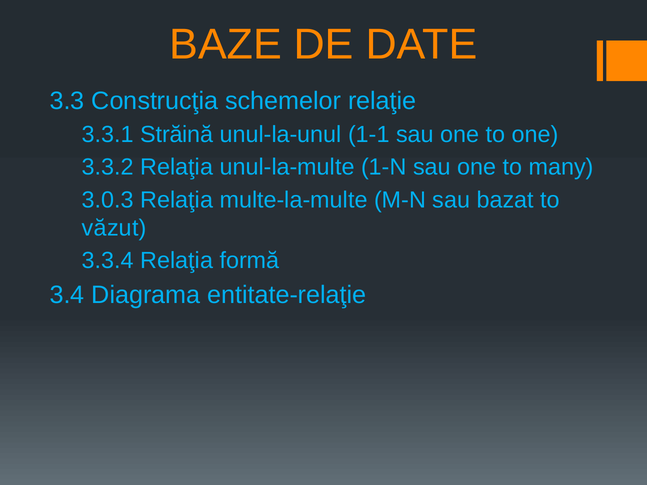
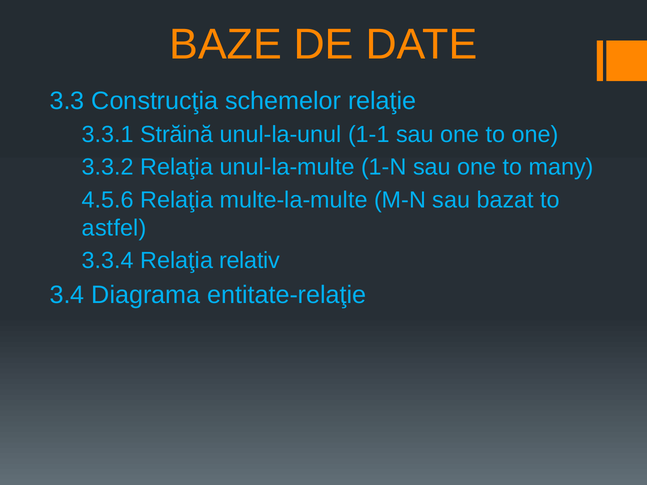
3.0.3: 3.0.3 -> 4.5.6
văzut: văzut -> astfel
formă: formă -> relativ
